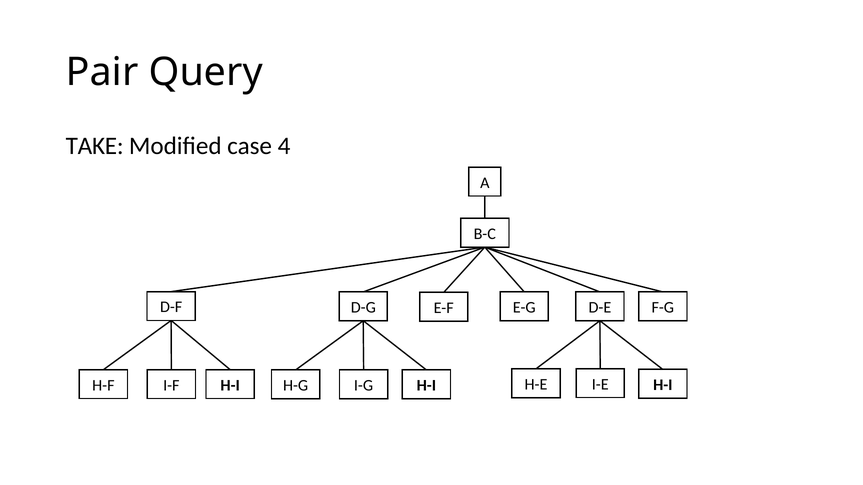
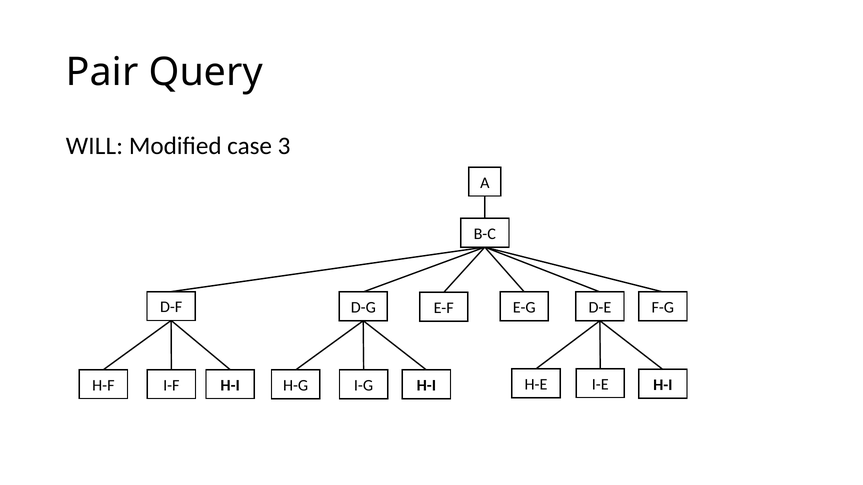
TAKE: TAKE -> WILL
4: 4 -> 3
